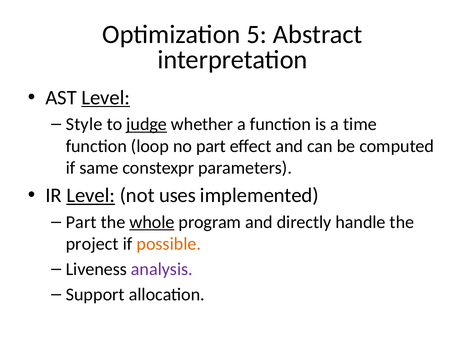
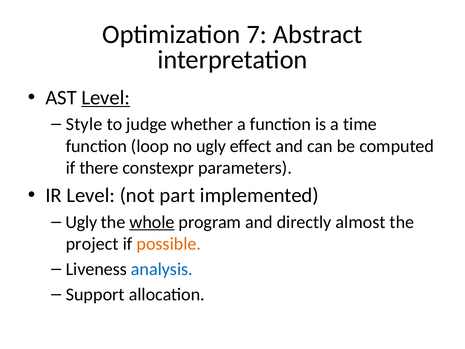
5: 5 -> 7
judge underline: present -> none
no part: part -> ugly
same: same -> there
Level at (91, 195) underline: present -> none
uses: uses -> part
Part at (81, 222): Part -> Ugly
handle: handle -> almost
analysis colour: purple -> blue
